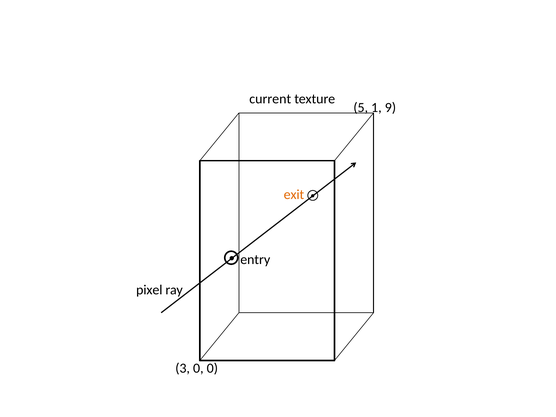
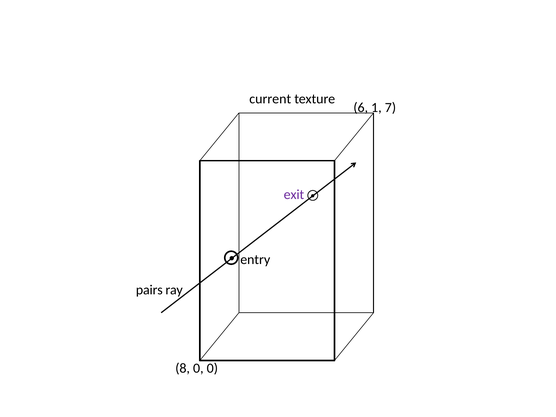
5: 5 -> 6
9: 9 -> 7
exit colour: orange -> purple
pixel: pixel -> pairs
3: 3 -> 8
